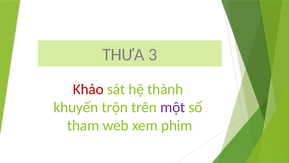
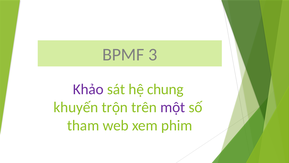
THƯA: THƯA -> BPMF
Khảo colour: red -> purple
thành: thành -> chung
